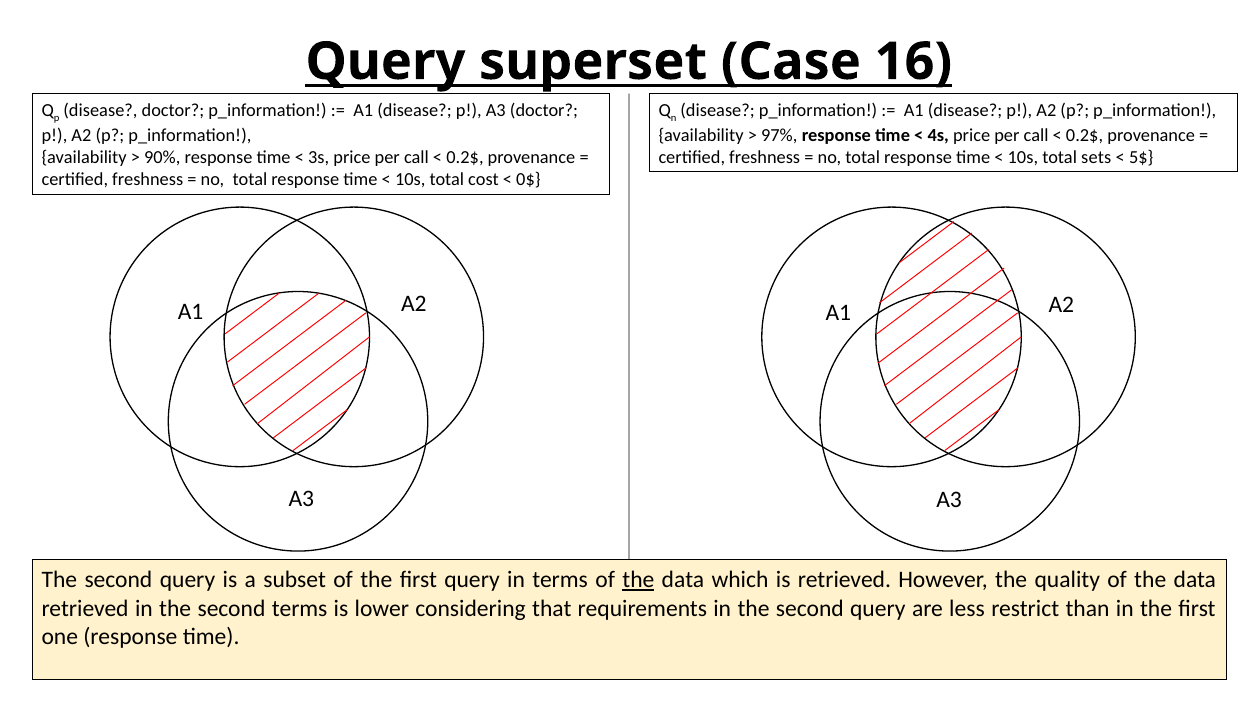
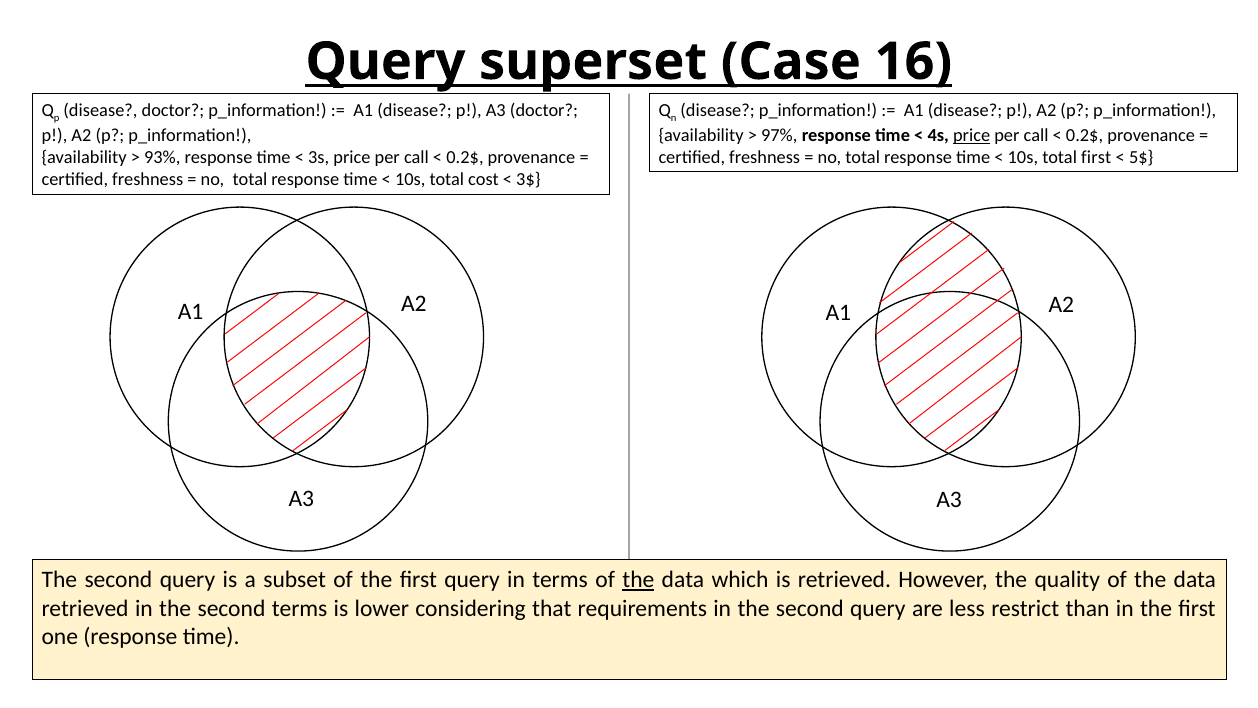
price at (972, 135) underline: none -> present
90%: 90% -> 93%
total sets: sets -> first
0$: 0$ -> 3$
